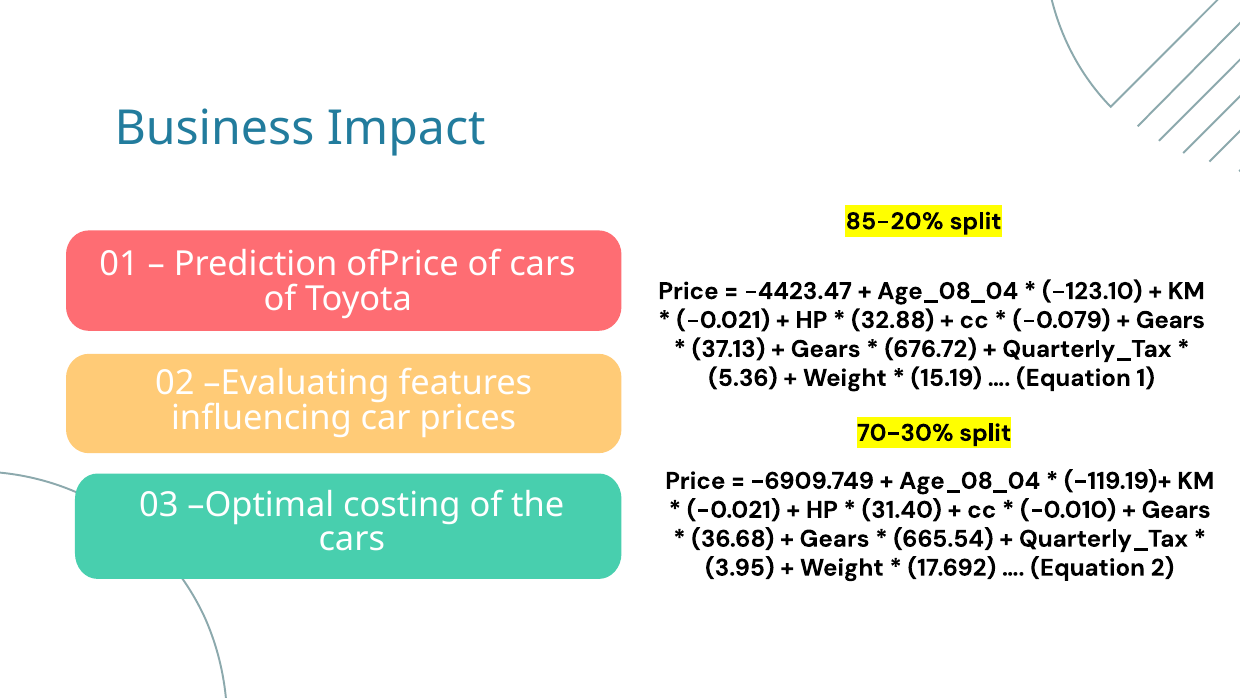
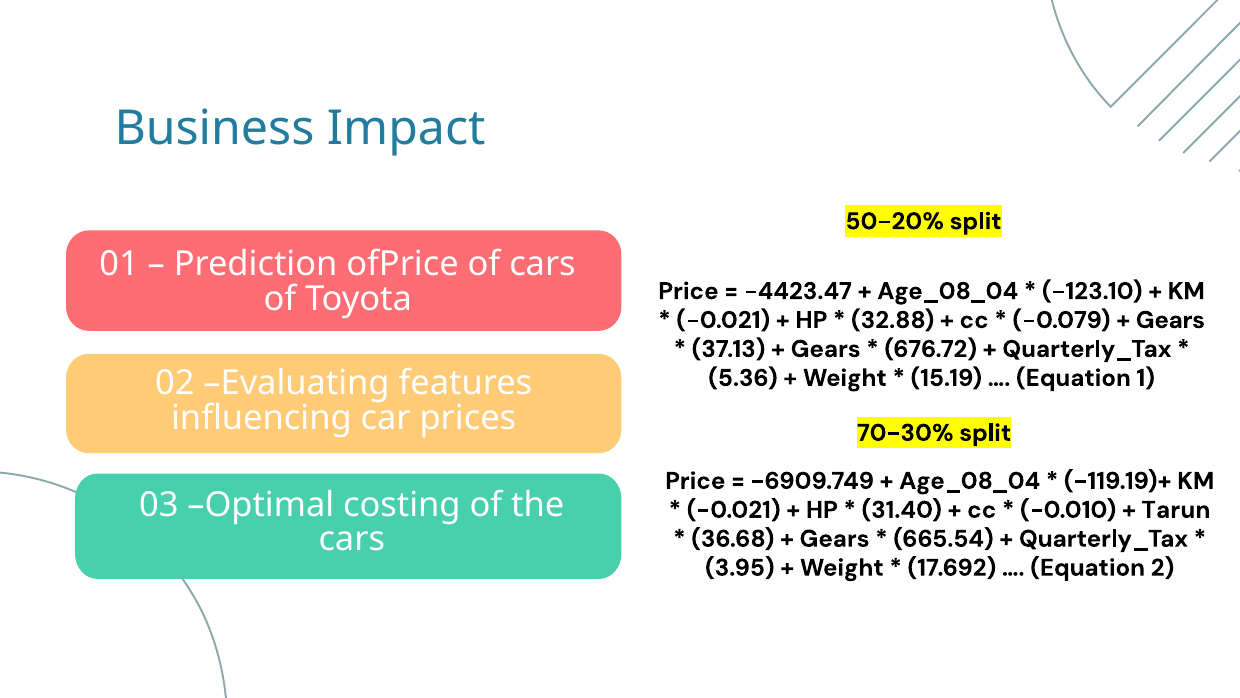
85-20%: 85-20% -> 50-20%
Gears at (1176, 509): Gears -> Tarun
